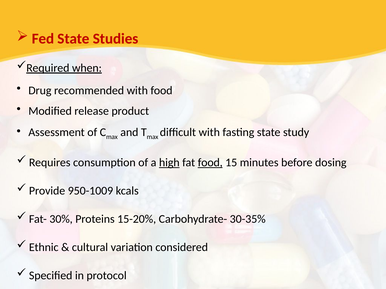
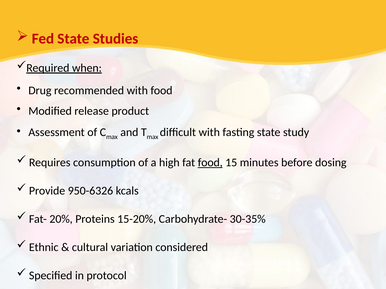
high underline: present -> none
950-1009: 950-1009 -> 950-6326
30%: 30% -> 20%
